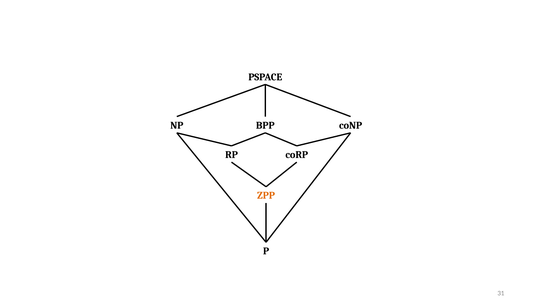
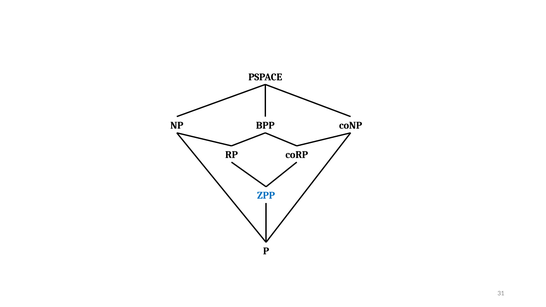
ZPP colour: orange -> blue
